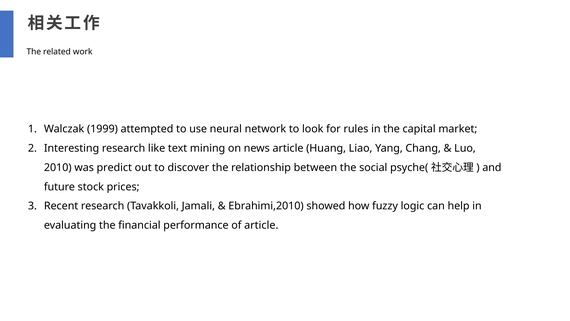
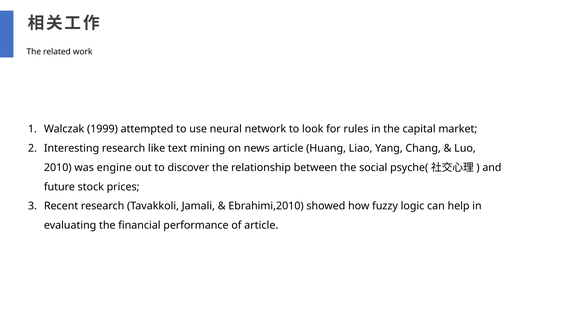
predict: predict -> engine
